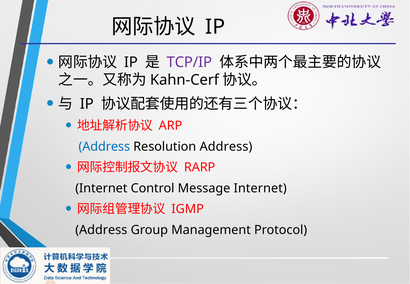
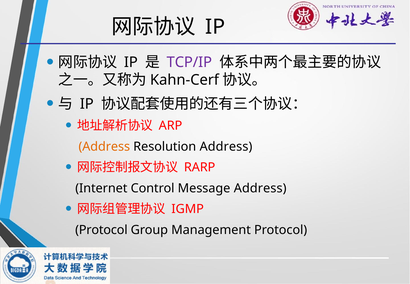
Address at (104, 147) colour: blue -> orange
Message Internet: Internet -> Address
Address at (101, 230): Address -> Protocol
